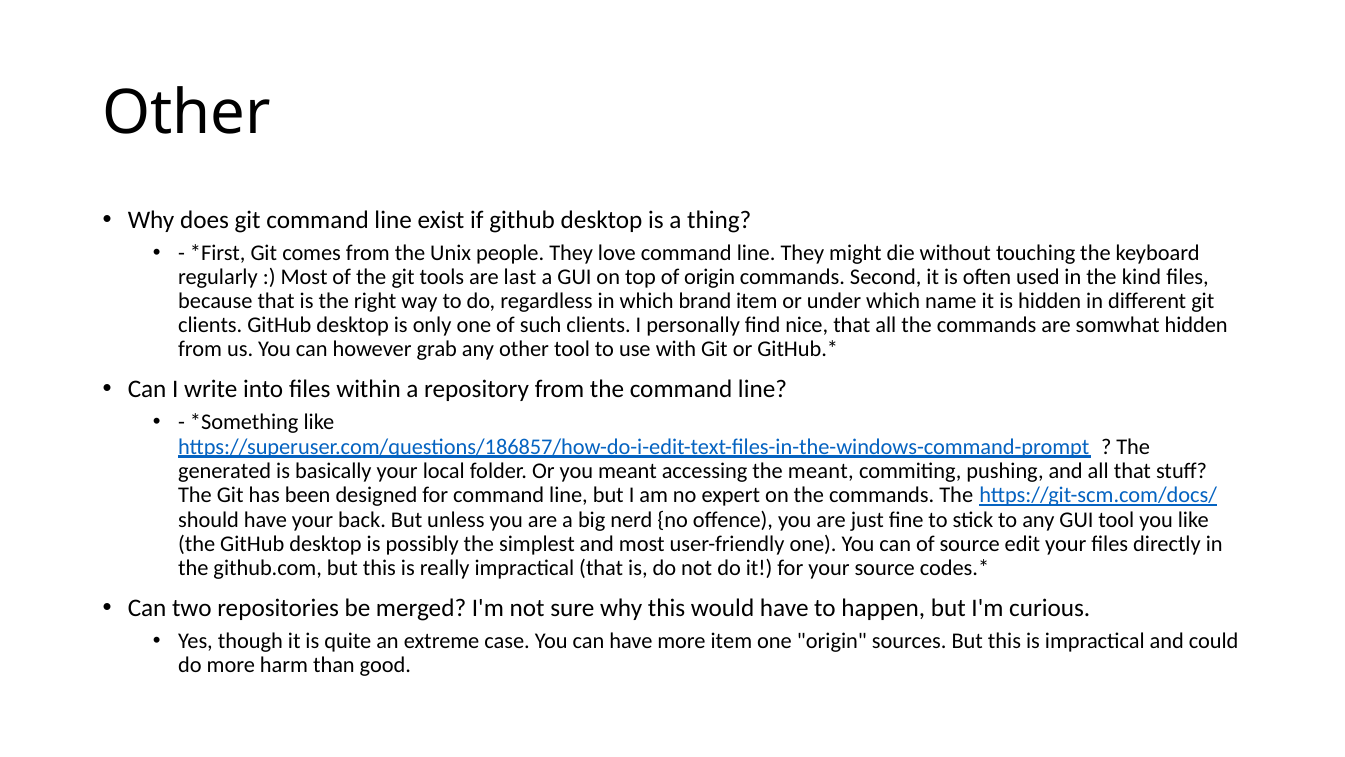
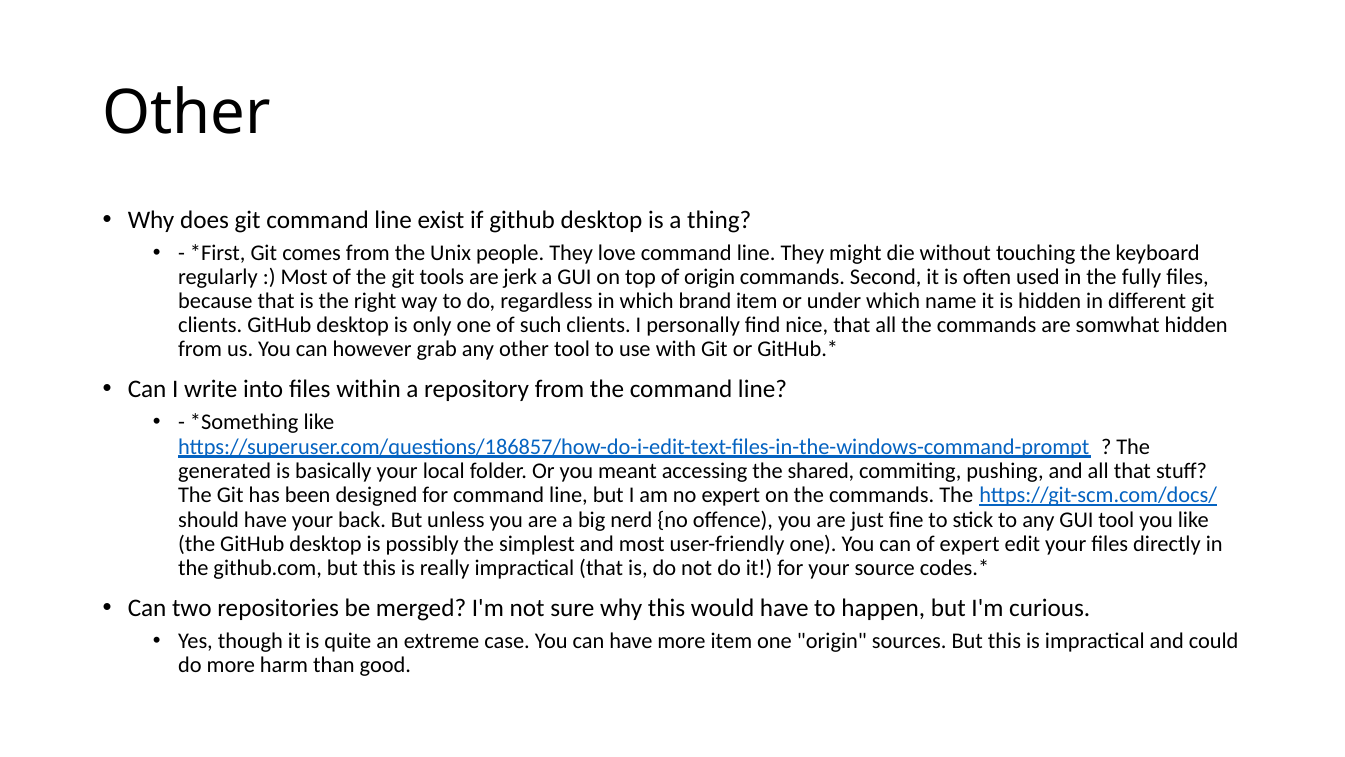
last: last -> jerk
kind: kind -> fully
the meant: meant -> shared
of source: source -> expert
